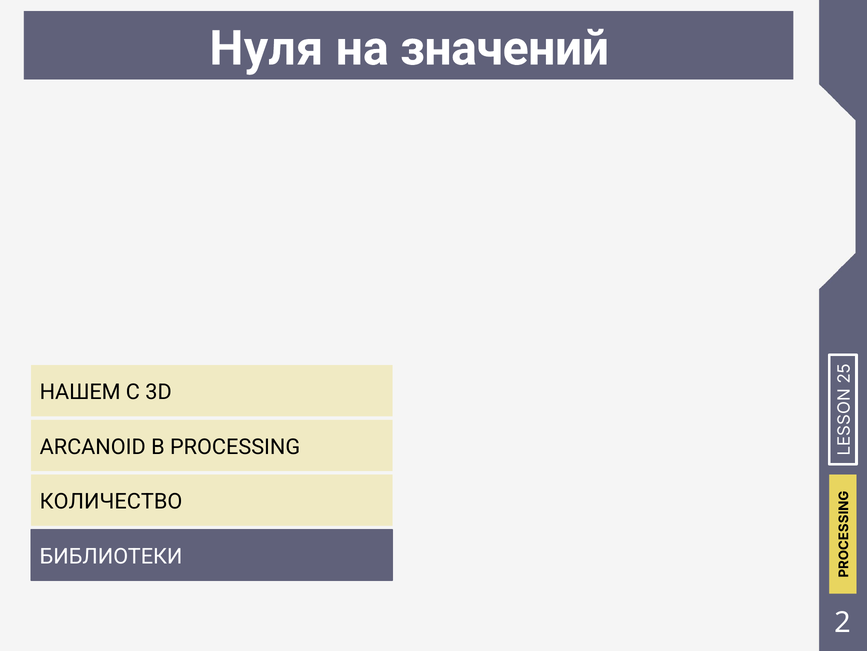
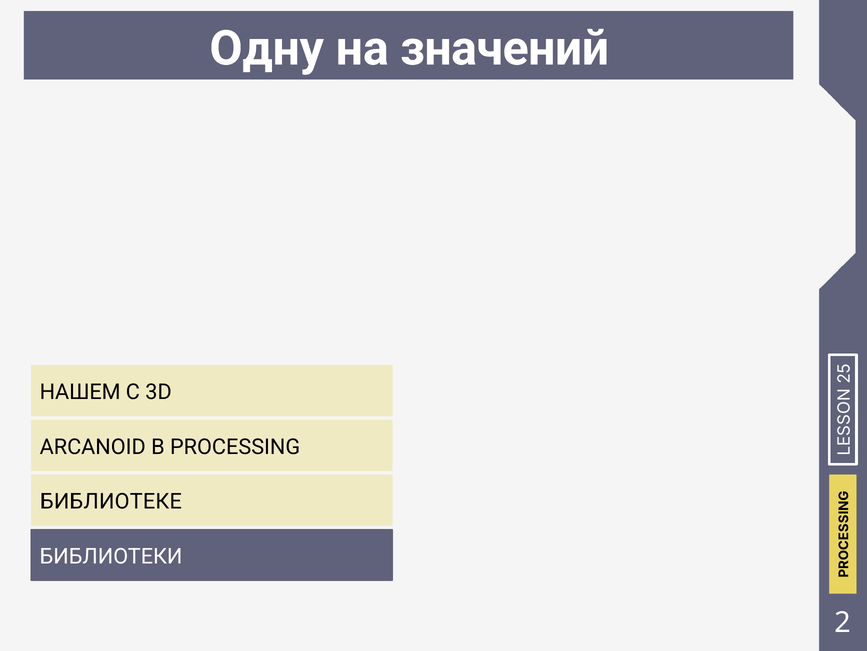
Нуля: Нуля -> Одну
КОЛИЧЕСТВО: КОЛИЧЕСТВО -> БИБЛИОТЕКЕ
